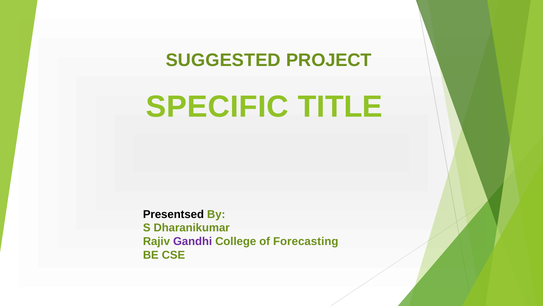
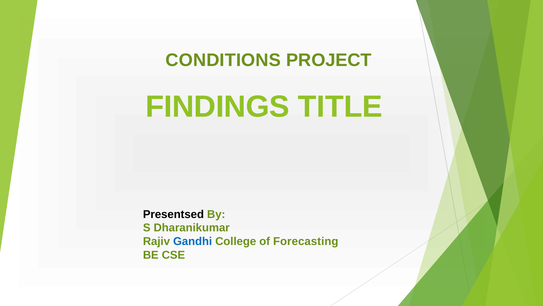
SUGGESTED: SUGGESTED -> CONDITIONS
SPECIFIC: SPECIFIC -> FINDINGS
Gandhi colour: purple -> blue
